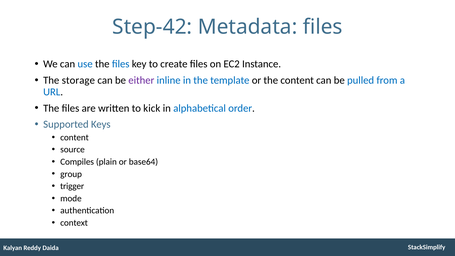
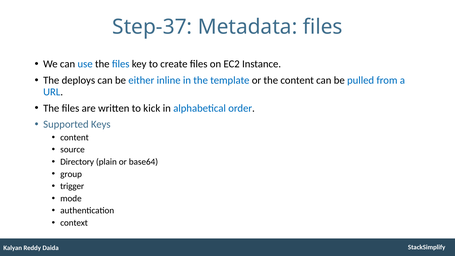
Step-42: Step-42 -> Step-37
storage: storage -> deploys
either colour: purple -> blue
Compiles: Compiles -> Directory
